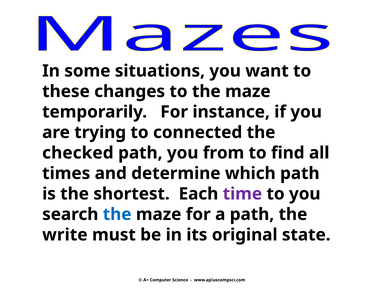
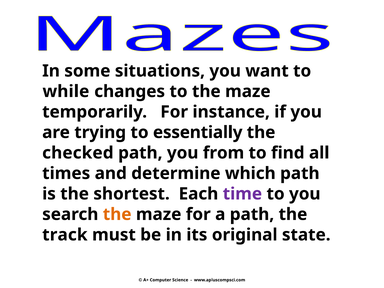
these: these -> while
connected: connected -> essentially
the at (117, 214) colour: blue -> orange
write: write -> track
